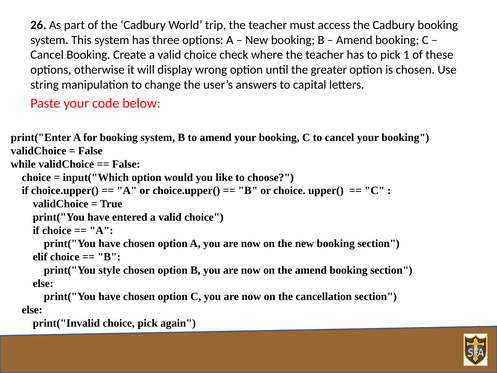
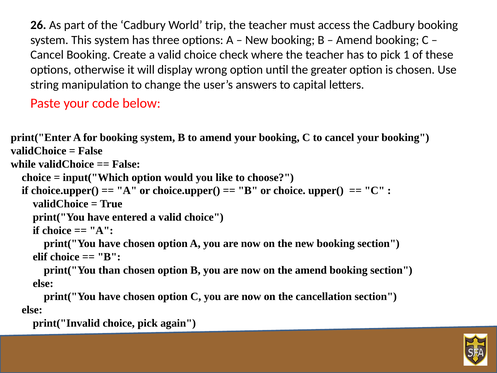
style: style -> than
